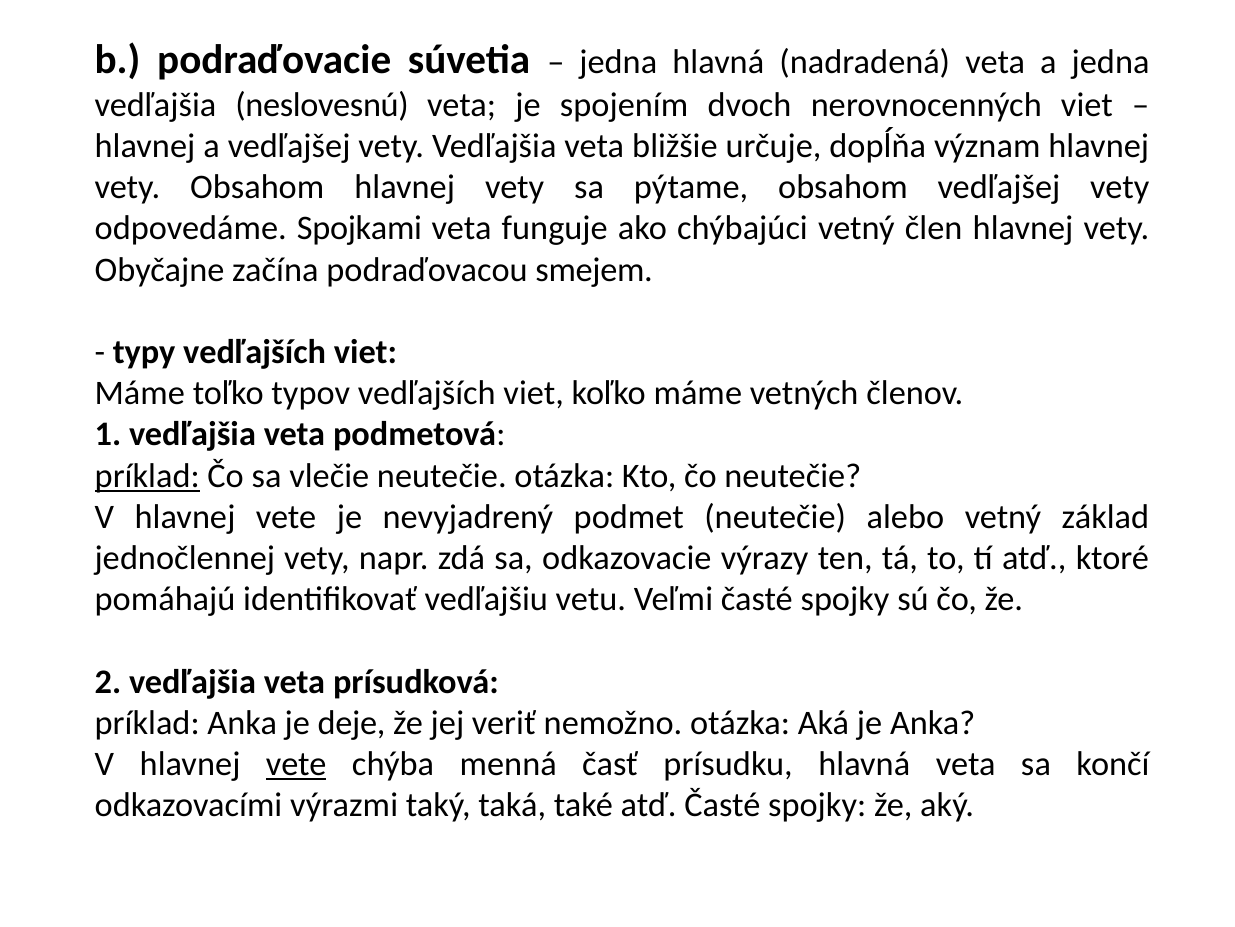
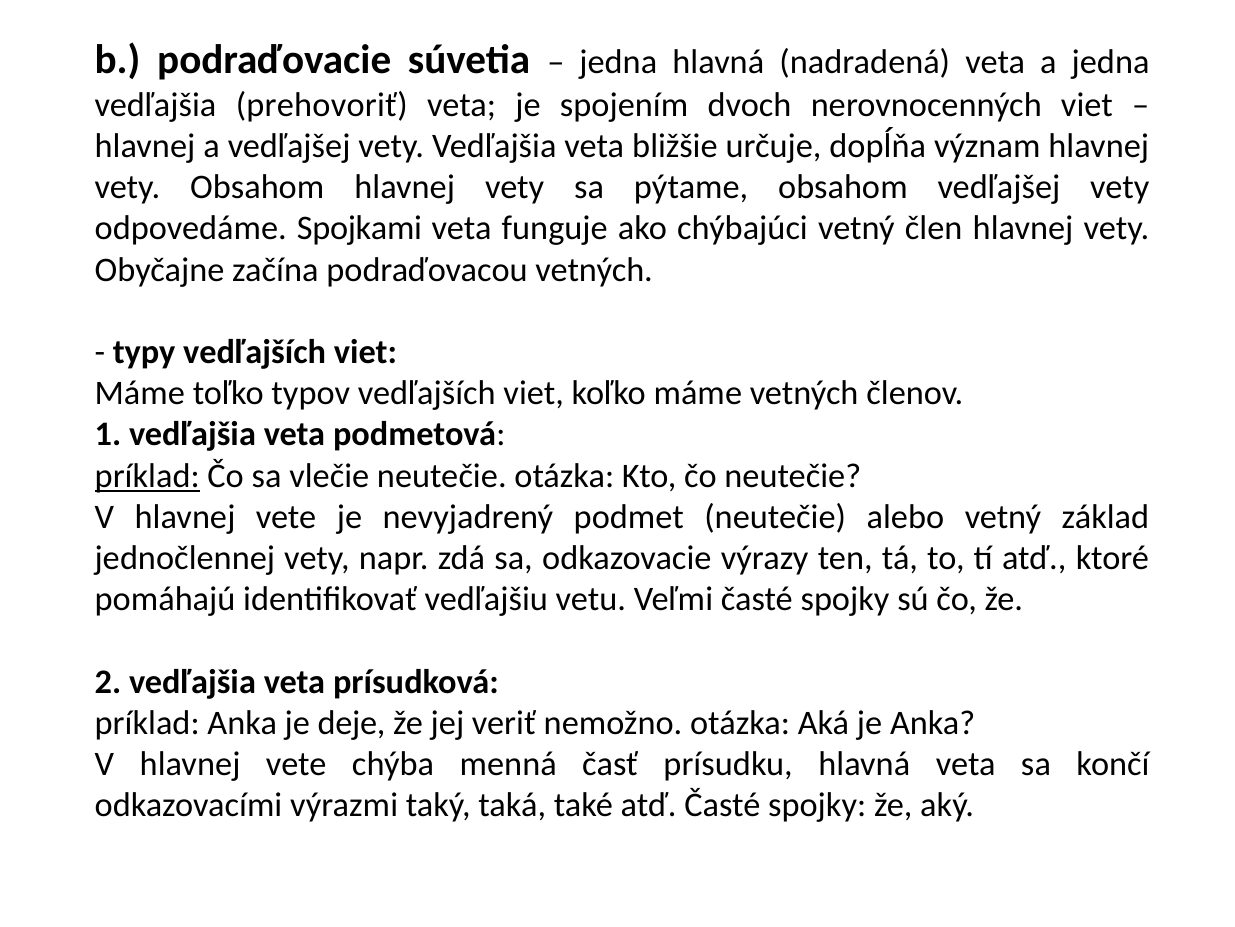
neslovesnú: neslovesnú -> prehovoriť
podraďovacou smejem: smejem -> vetných
vete at (296, 764) underline: present -> none
